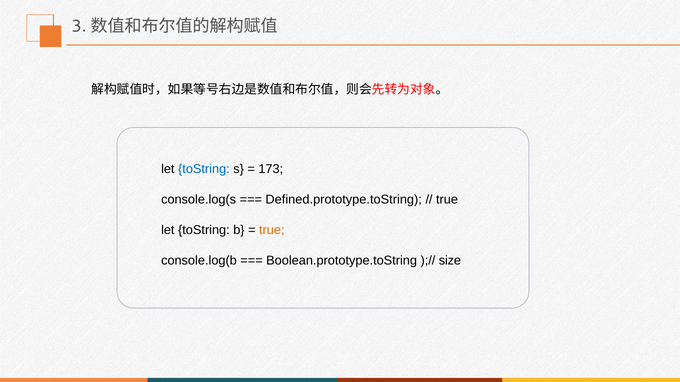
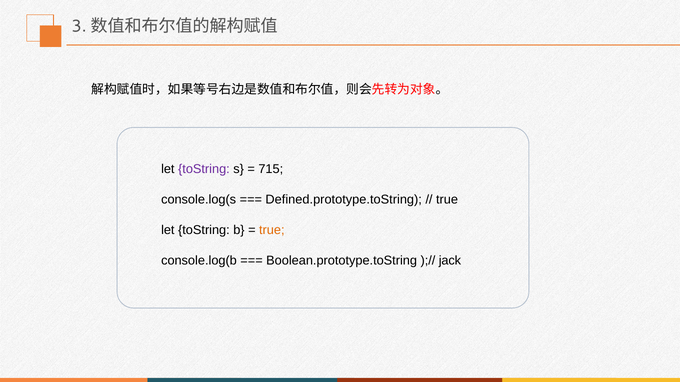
toString at (204, 169) colour: blue -> purple
173: 173 -> 715
size: size -> jack
